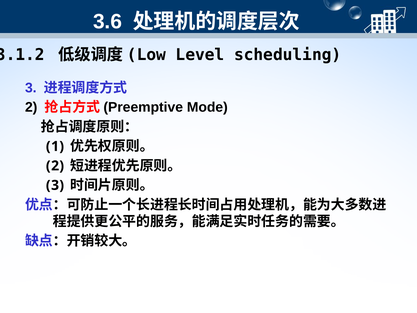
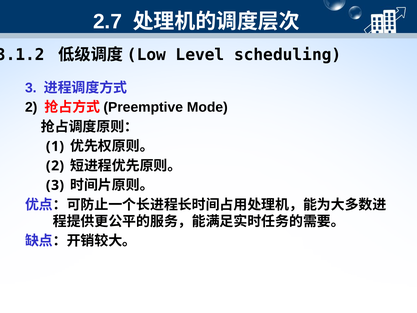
3.6: 3.6 -> 2.7
